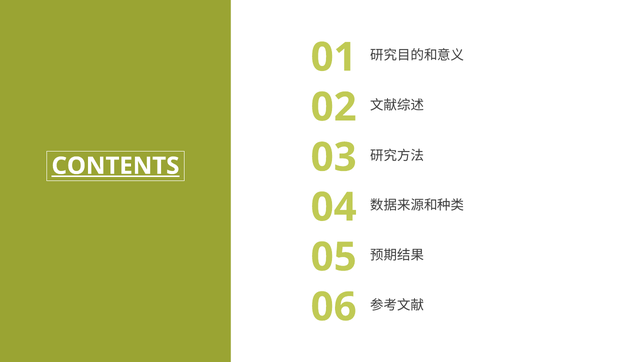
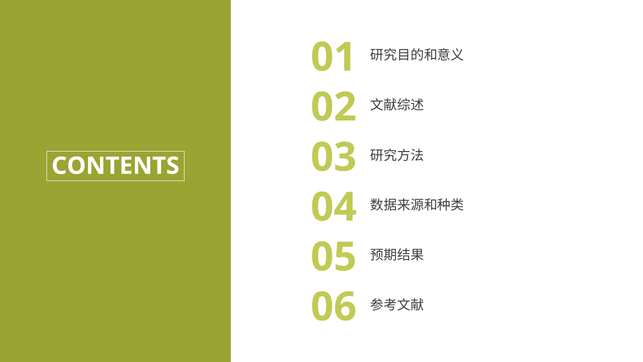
CONTENTS underline: present -> none
